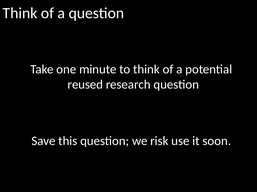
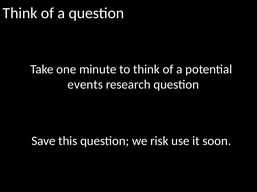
reused: reused -> events
